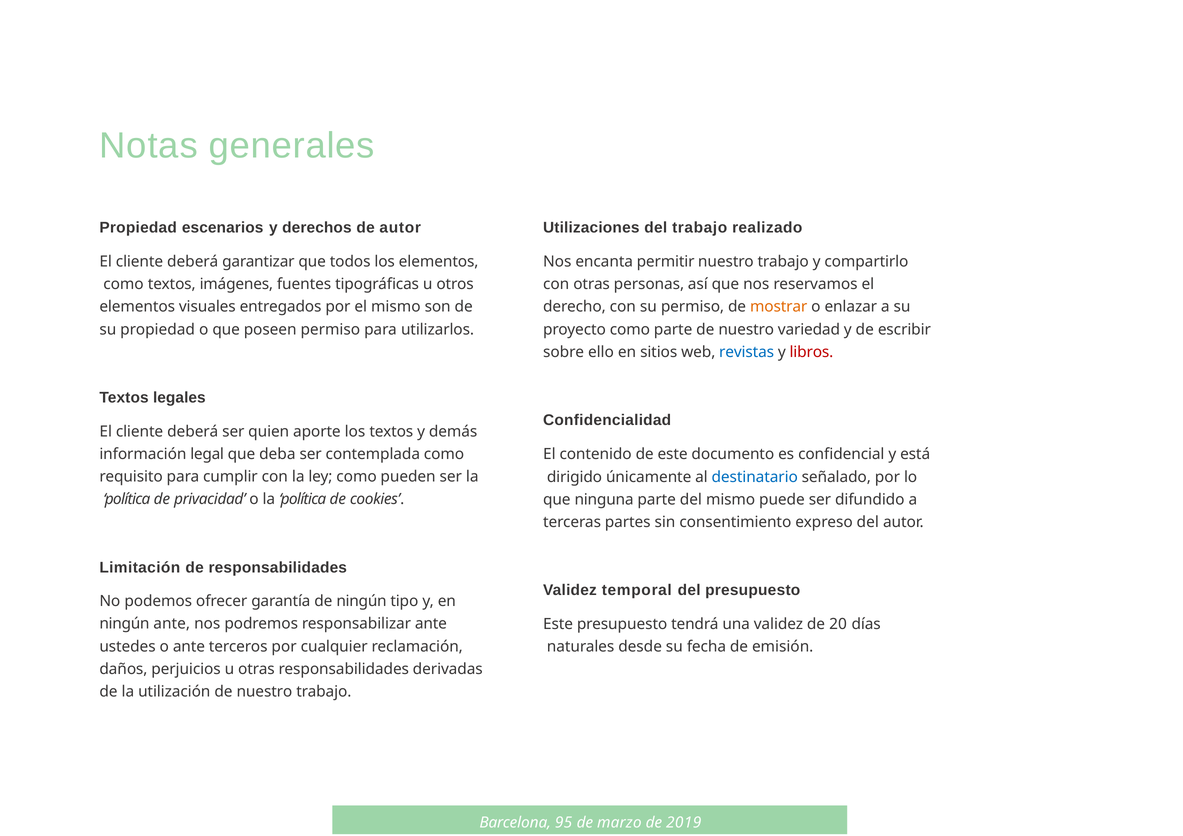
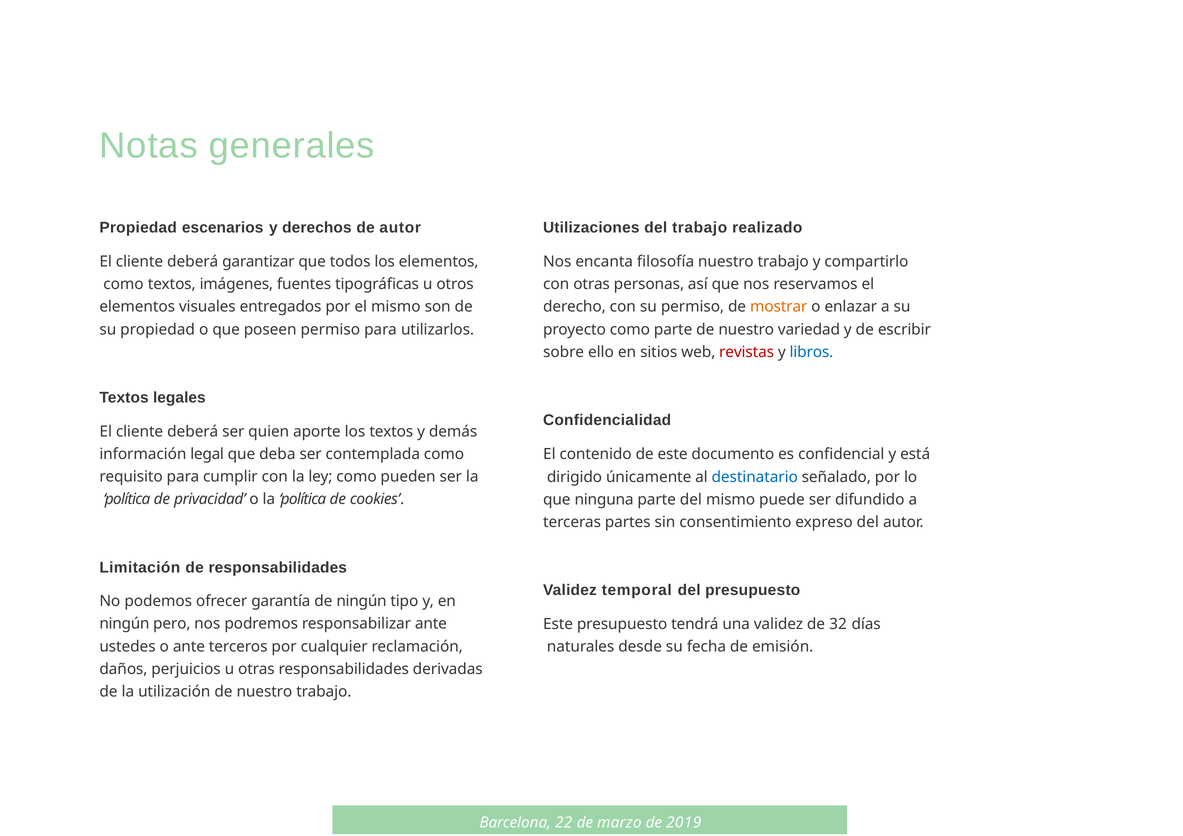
permitir: permitir -> filosofía
revistas colour: blue -> red
libros colour: red -> blue
ningún ante: ante -> pero
20: 20 -> 32
95: 95 -> 22
